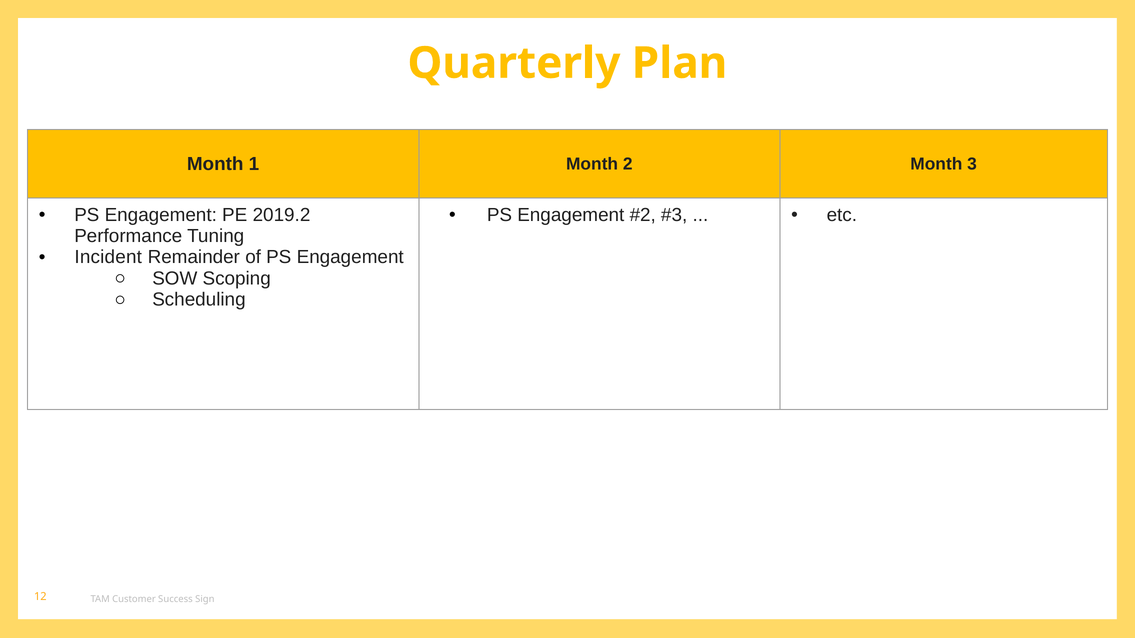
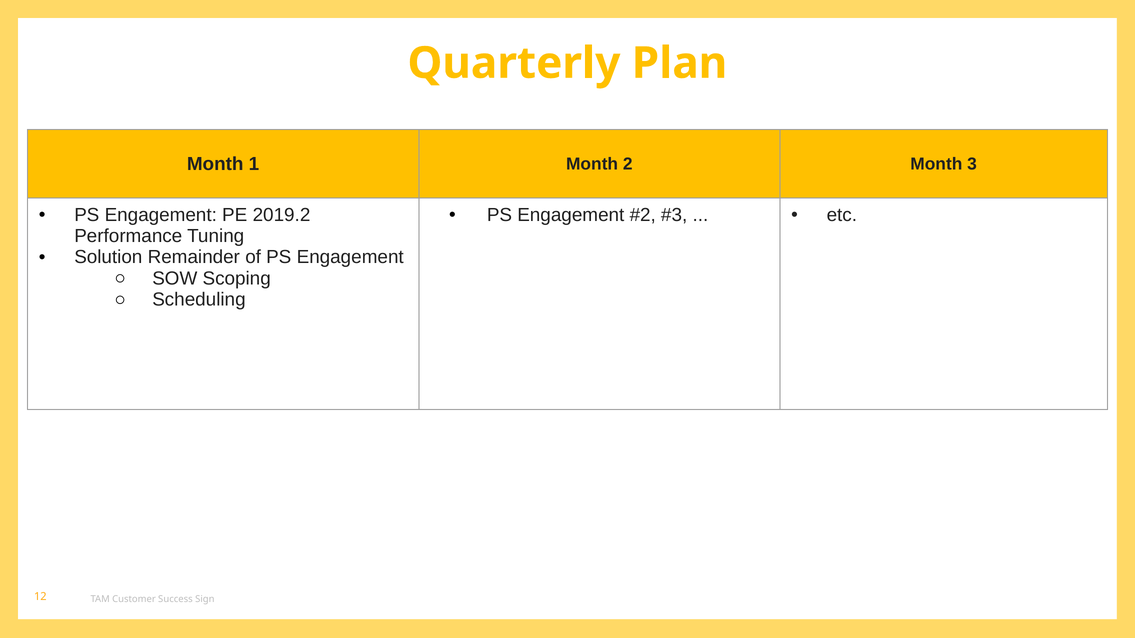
Incident: Incident -> Solution
